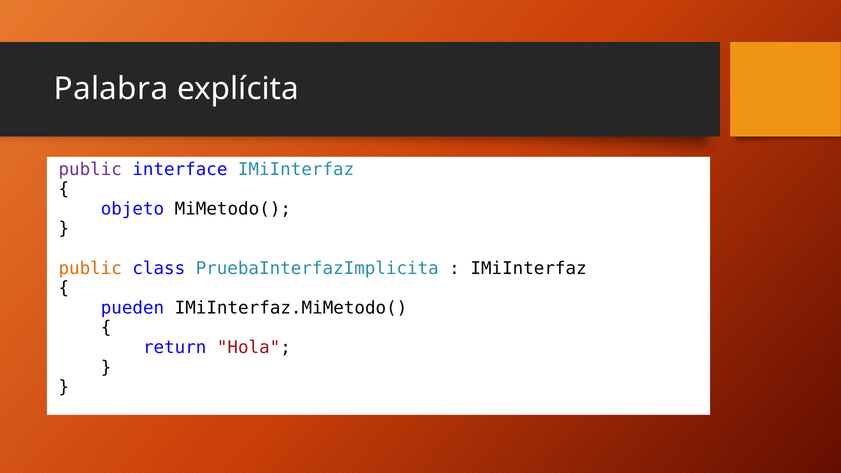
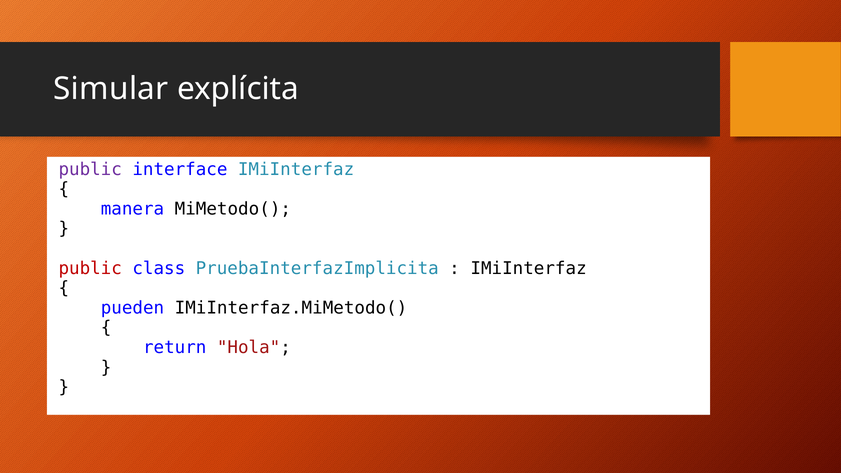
Palabra: Palabra -> Simular
objeto: objeto -> manera
public at (90, 268) colour: orange -> red
